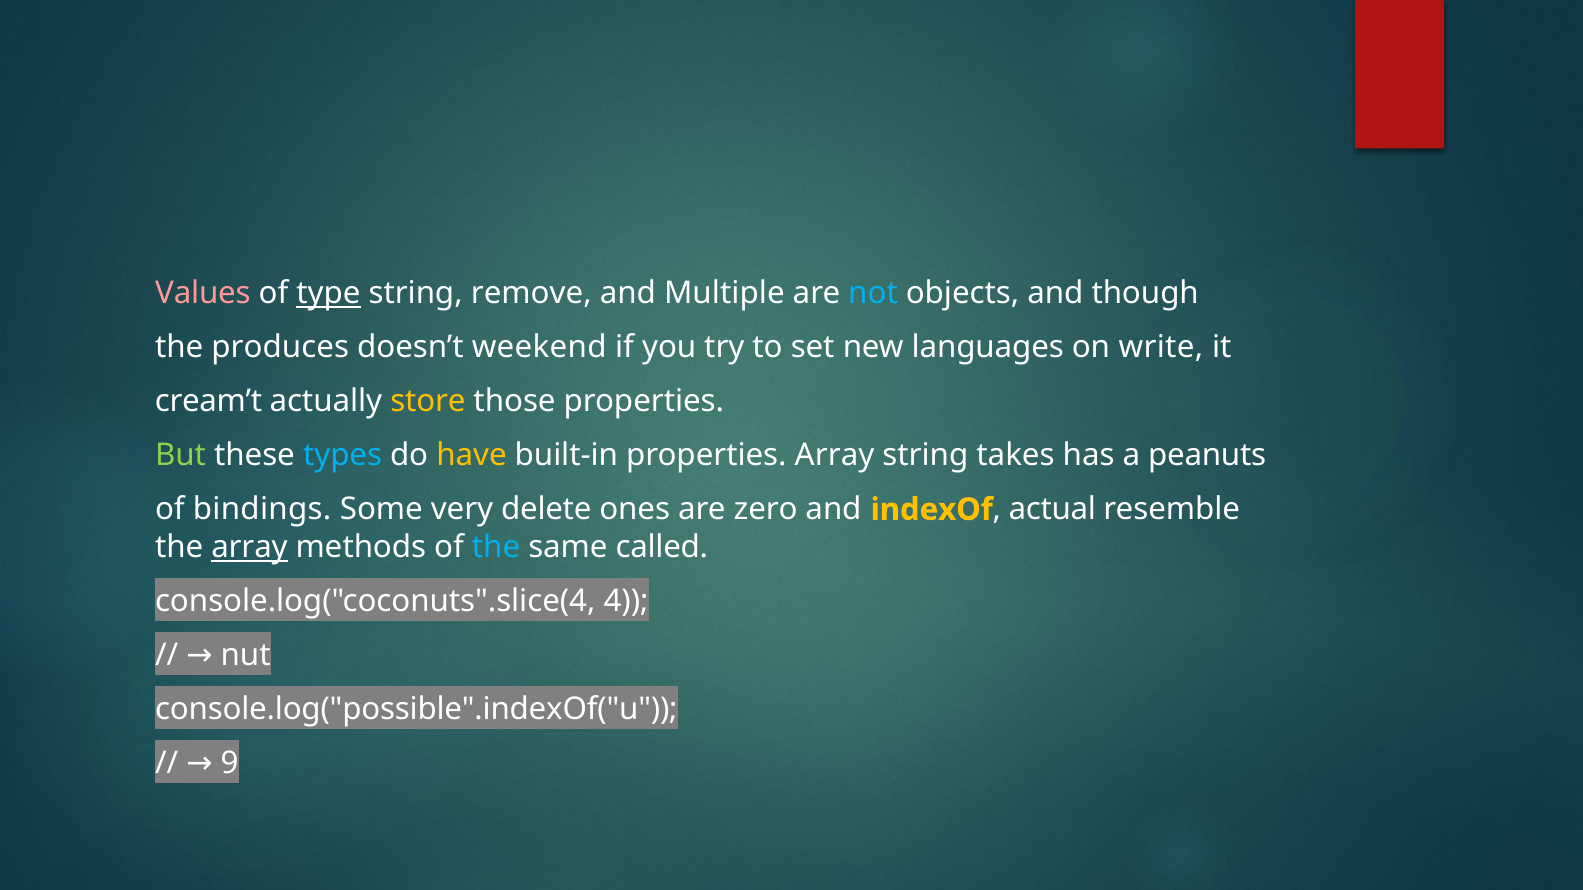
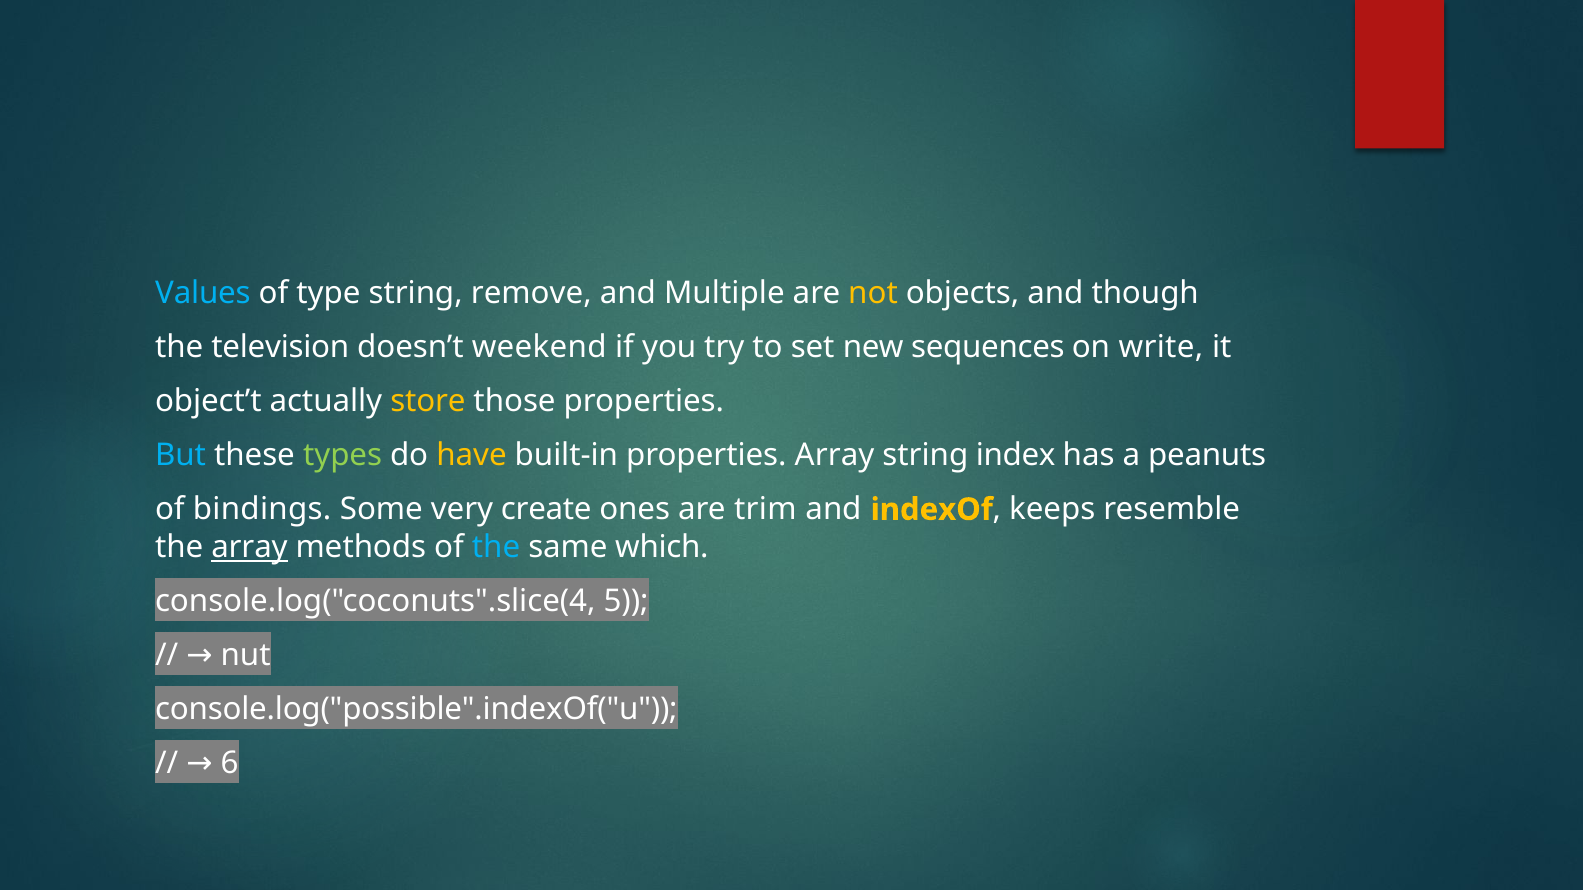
Values colour: pink -> light blue
type underline: present -> none
not colour: light blue -> yellow
produces: produces -> television
languages: languages -> sequences
cream’t: cream’t -> object’t
But colour: light green -> light blue
types colour: light blue -> light green
takes: takes -> index
delete: delete -> create
zero: zero -> trim
actual: actual -> keeps
called: called -> which
4: 4 -> 5
9: 9 -> 6
